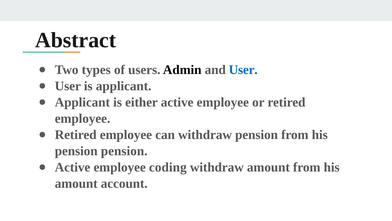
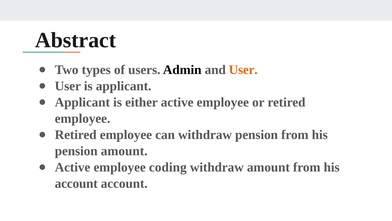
User at (243, 70) colour: blue -> orange
pension pension: pension -> amount
amount at (76, 183): amount -> account
